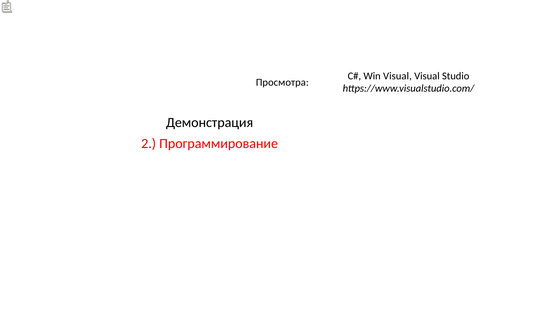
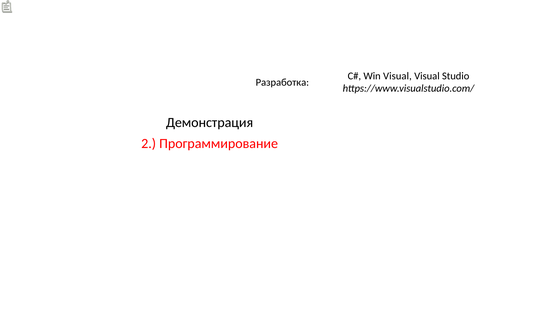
Просмотра: Просмотра -> Разработка
